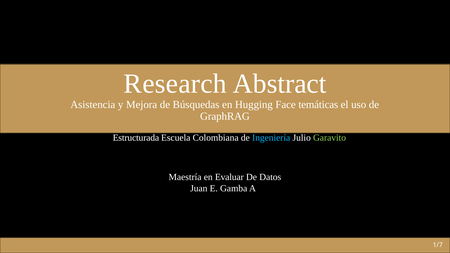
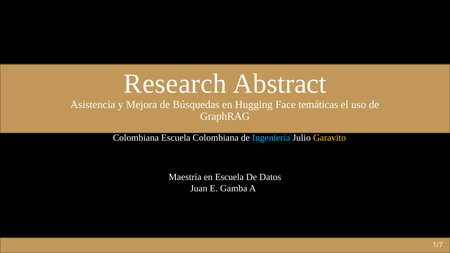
Estructurada at (136, 138): Estructurada -> Colombiana
Garavito colour: light green -> yellow
en Evaluar: Evaluar -> Escuela
